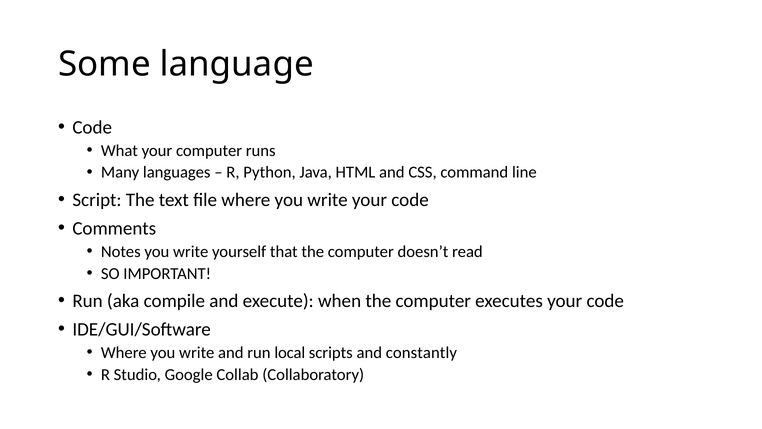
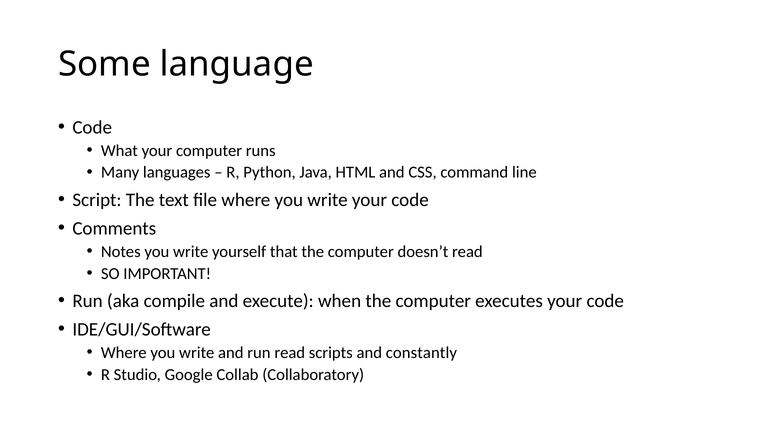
run local: local -> read
